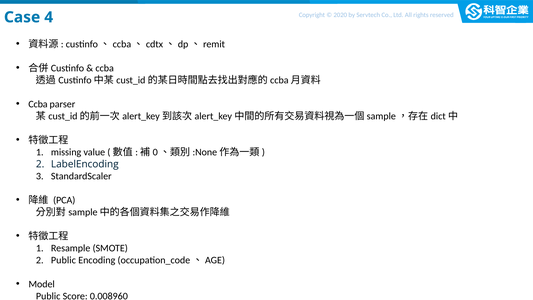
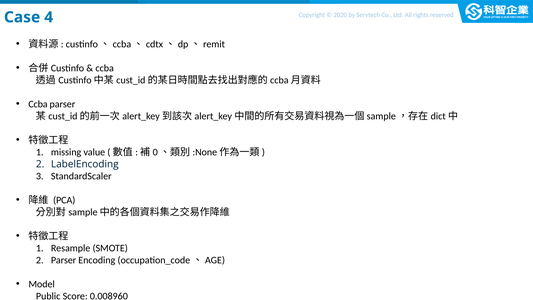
Public at (63, 260): Public -> Parser
